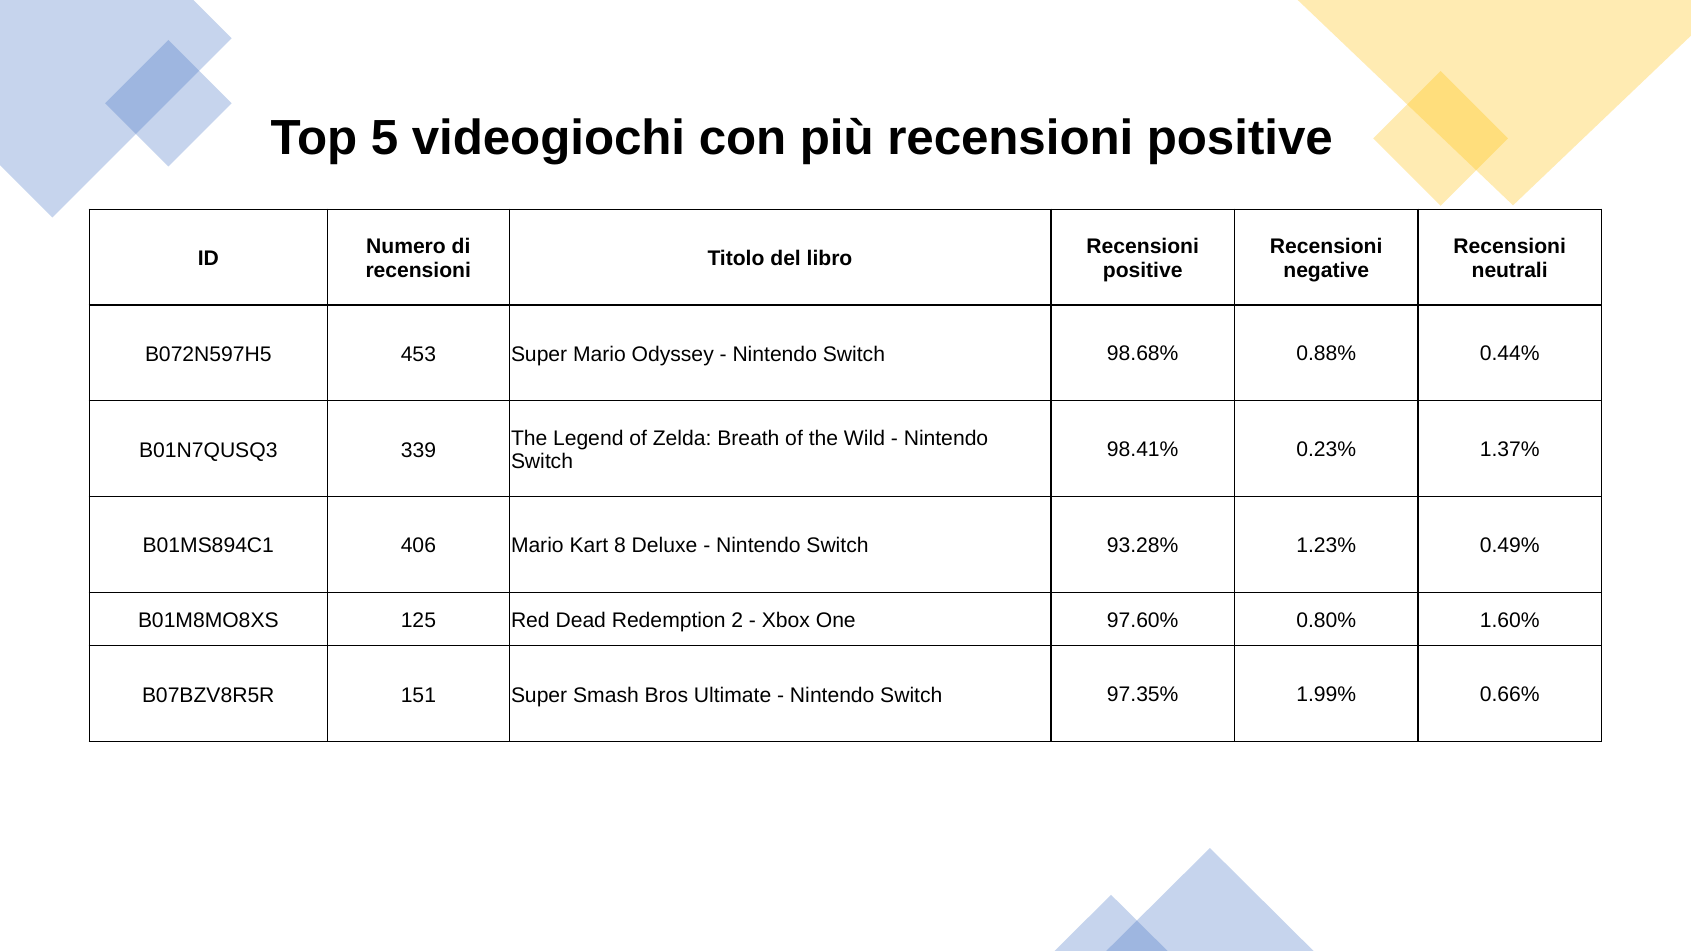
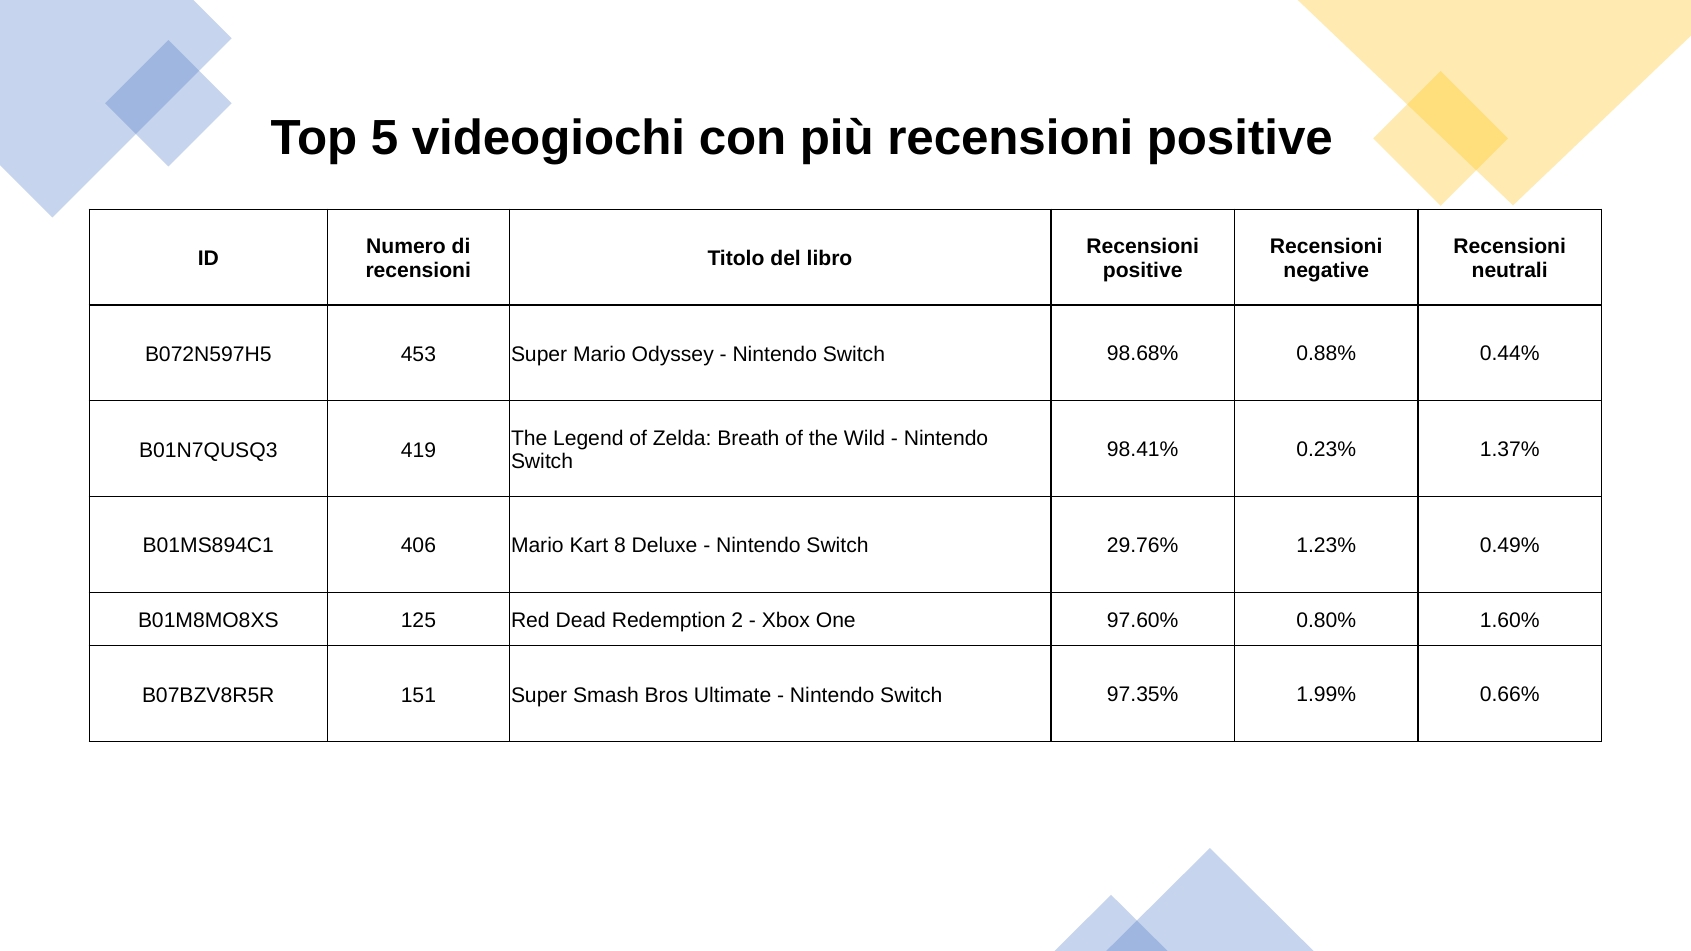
339: 339 -> 419
93.28%: 93.28% -> 29.76%
